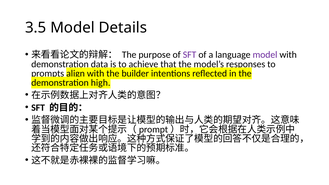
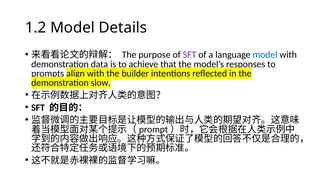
3.5: 3.5 -> 1.2
model at (265, 55) colour: purple -> blue
high: high -> slow
